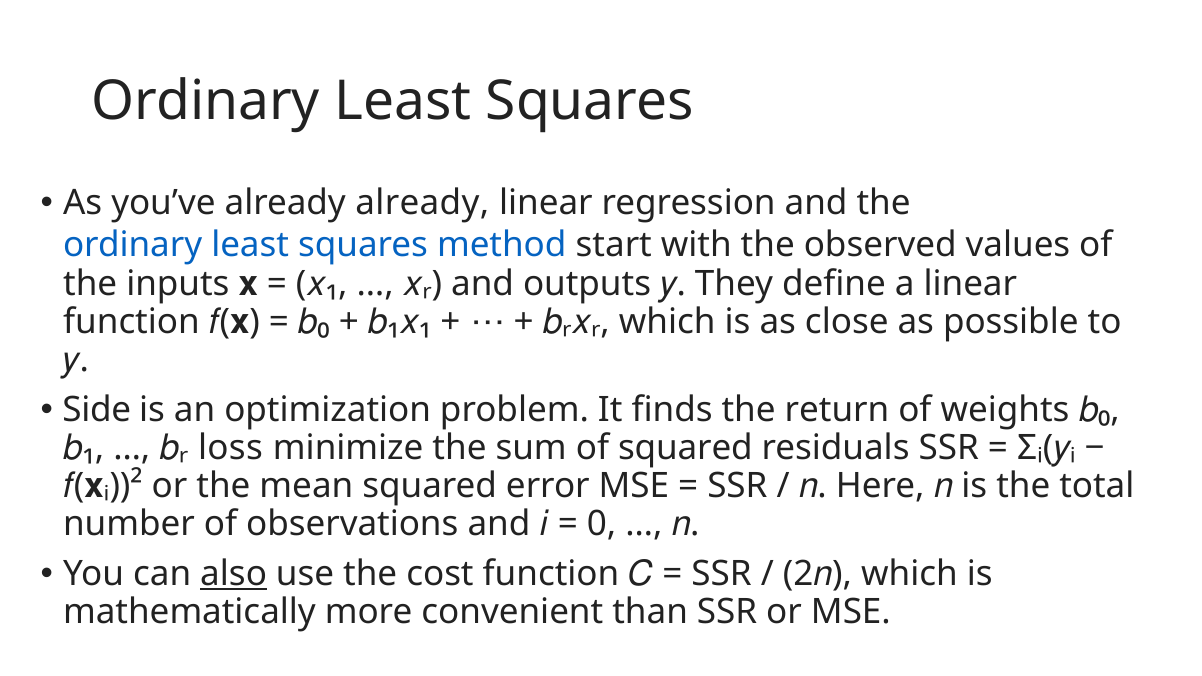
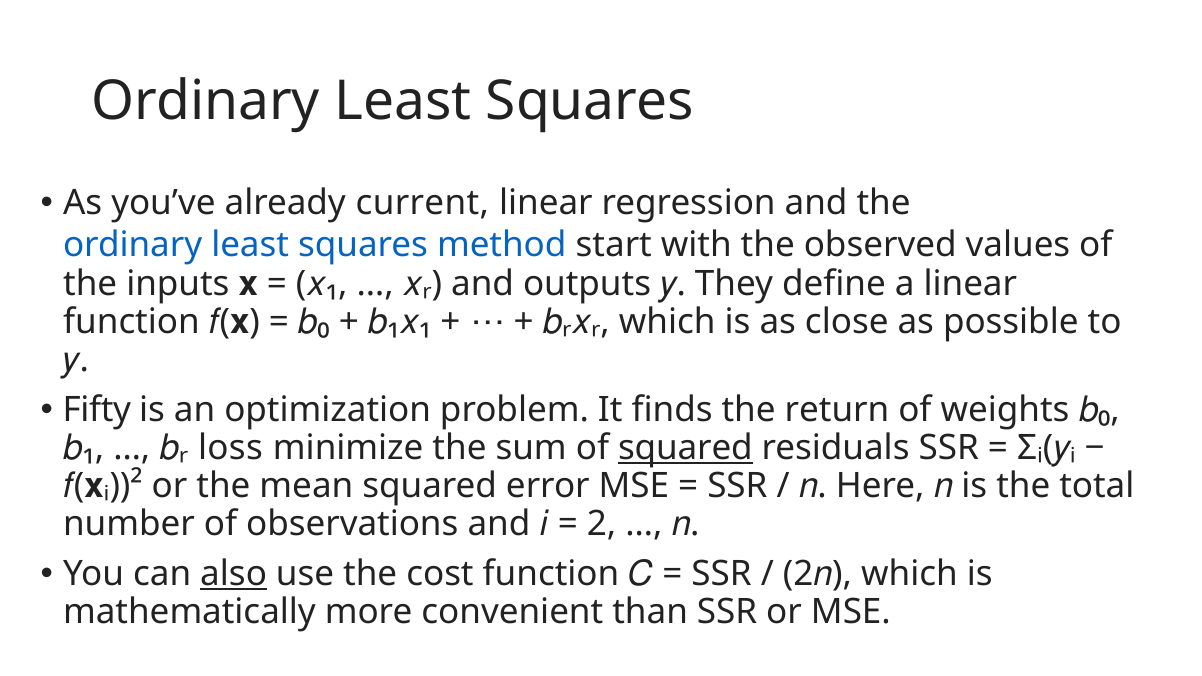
already already: already -> current
Side: Side -> Fifty
squared at (685, 448) underline: none -> present
0 at (602, 524): 0 -> 2
